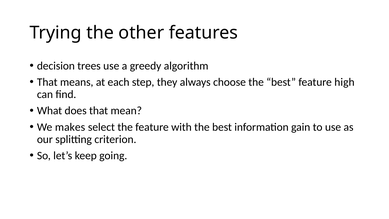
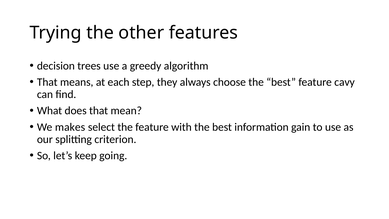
high: high -> cavy
